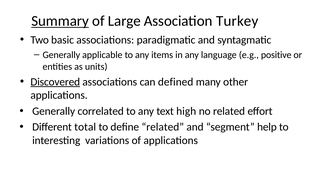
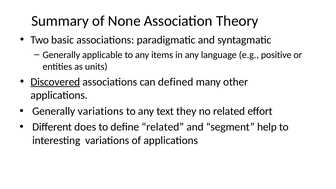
Summary underline: present -> none
Large: Large -> None
Turkey: Turkey -> Theory
Generally correlated: correlated -> variations
high: high -> they
total: total -> does
